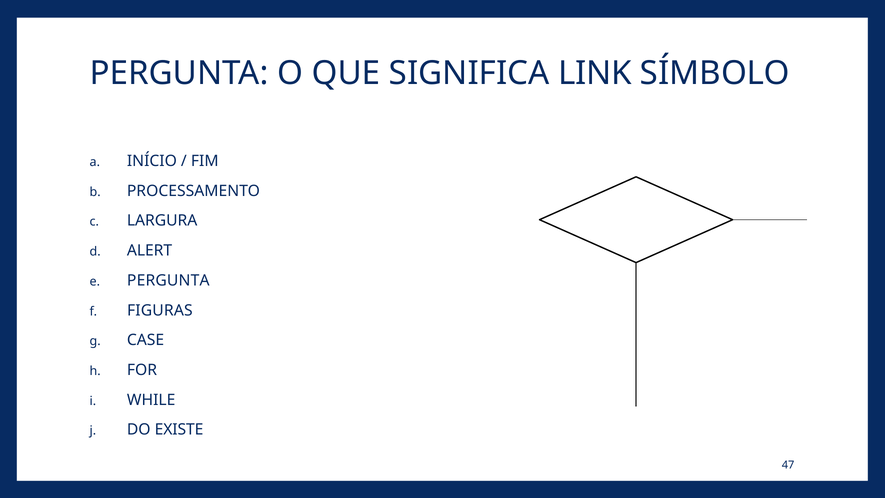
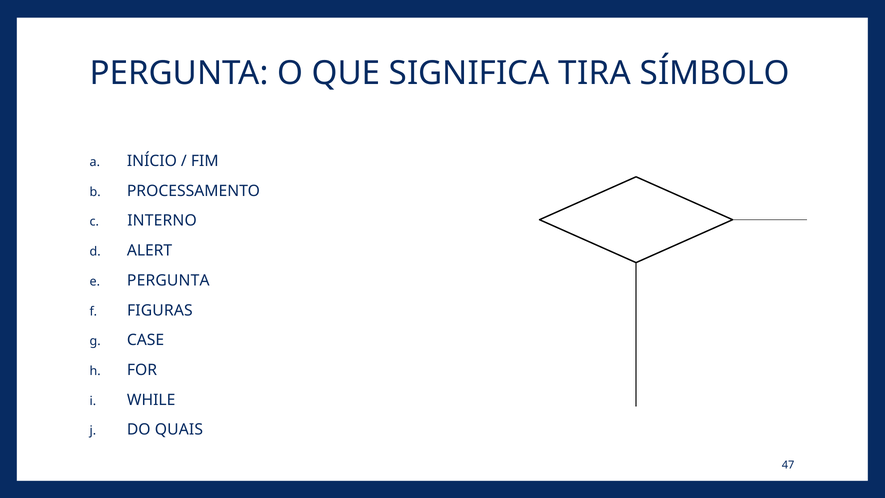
LINK: LINK -> TIRA
LARGURA: LARGURA -> INTERNO
EXISTE: EXISTE -> QUAIS
